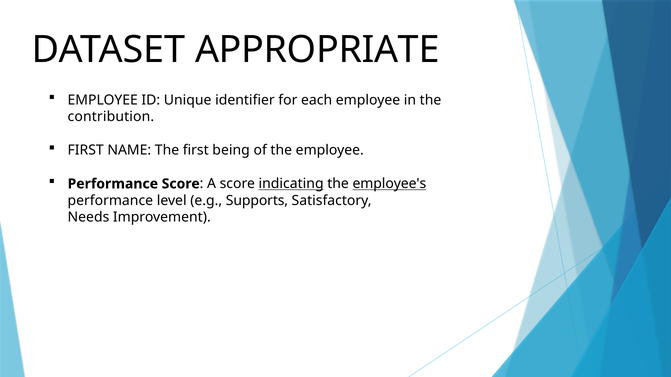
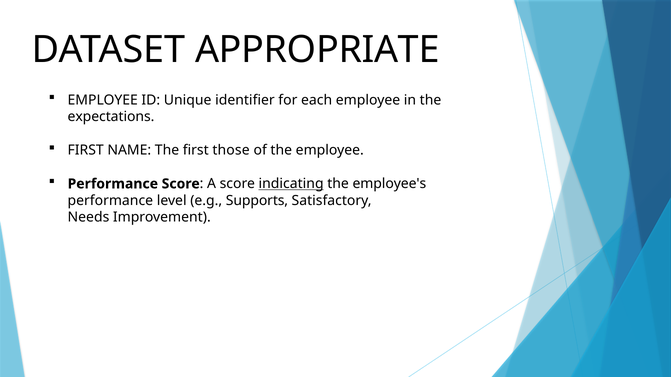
contribution: contribution -> expectations
being: being -> those
employee's underline: present -> none
